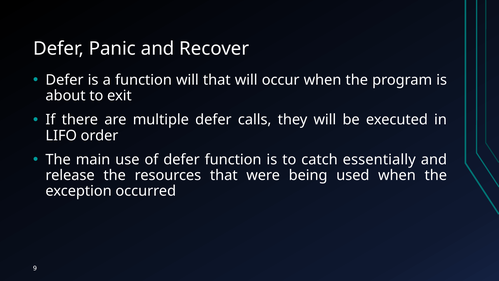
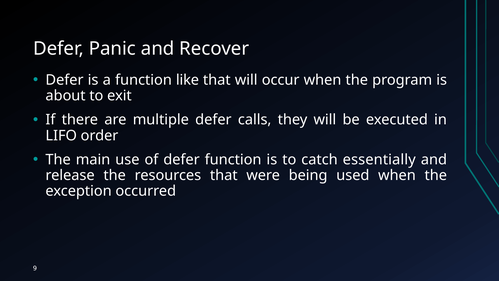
function will: will -> like
